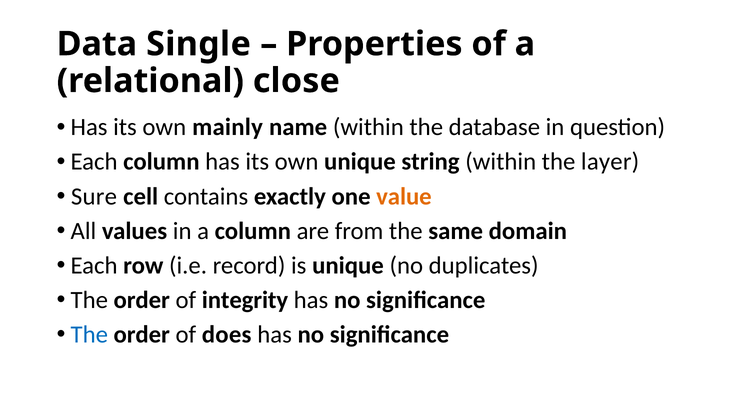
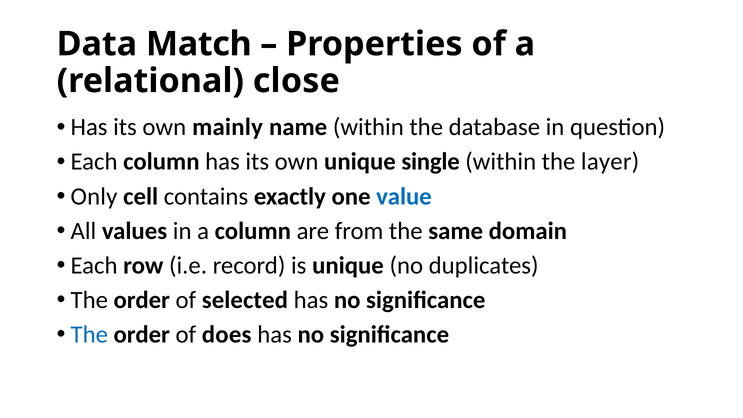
Single: Single -> Match
string: string -> single
Sure: Sure -> Only
value colour: orange -> blue
integrity: integrity -> selected
